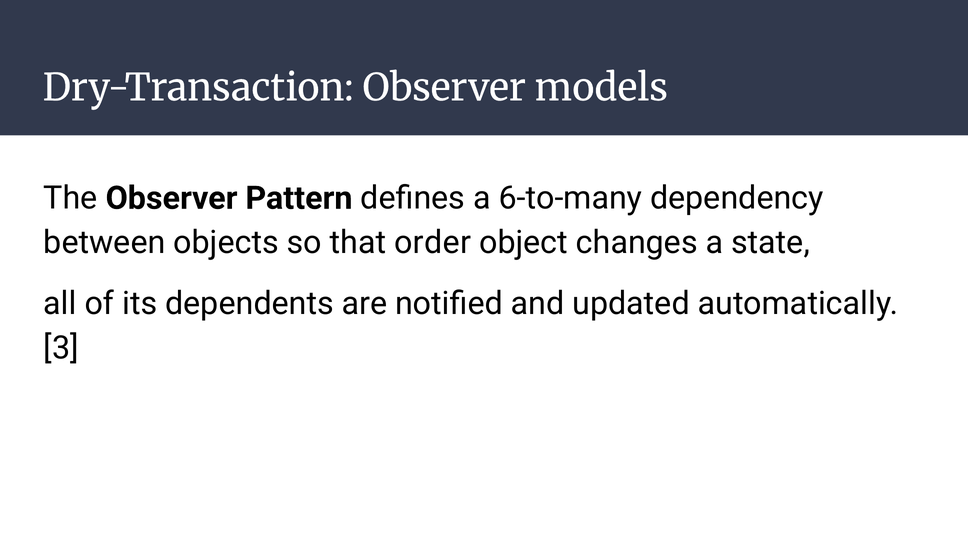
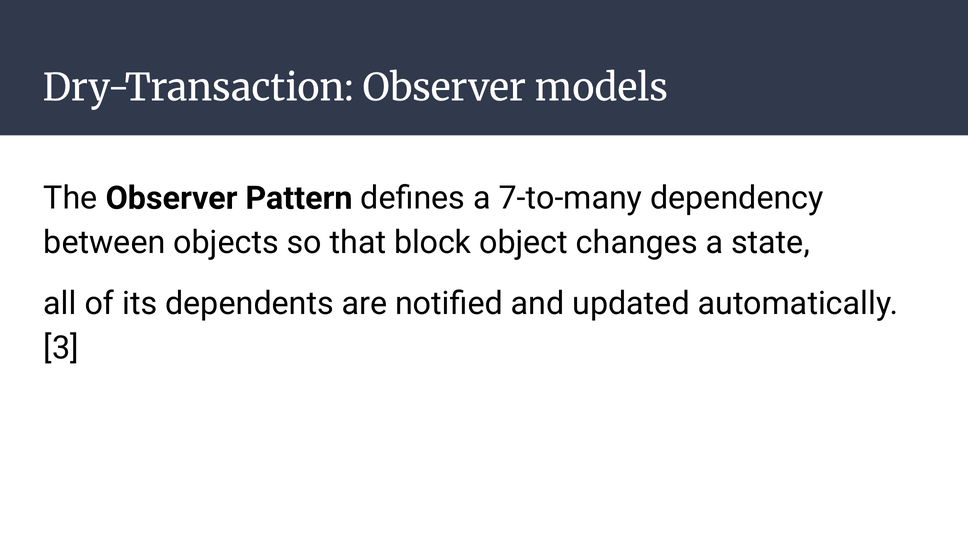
6-to-many: 6-to-many -> 7-to-many
order: order -> block
